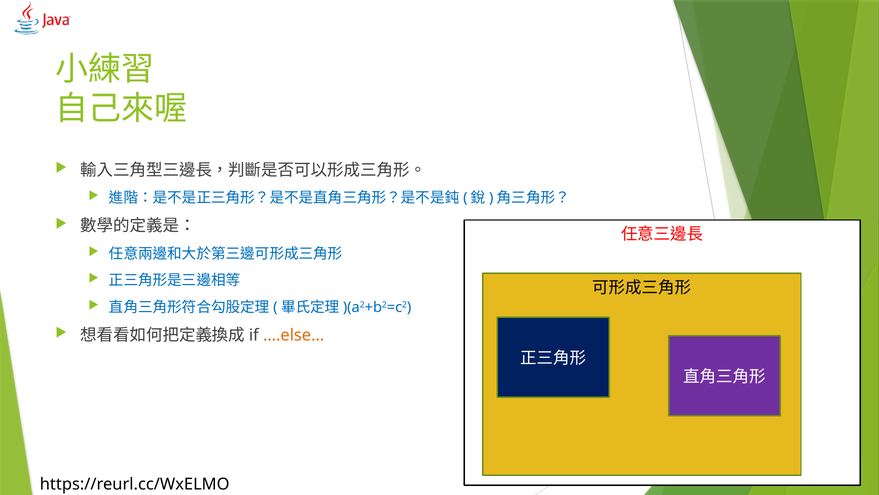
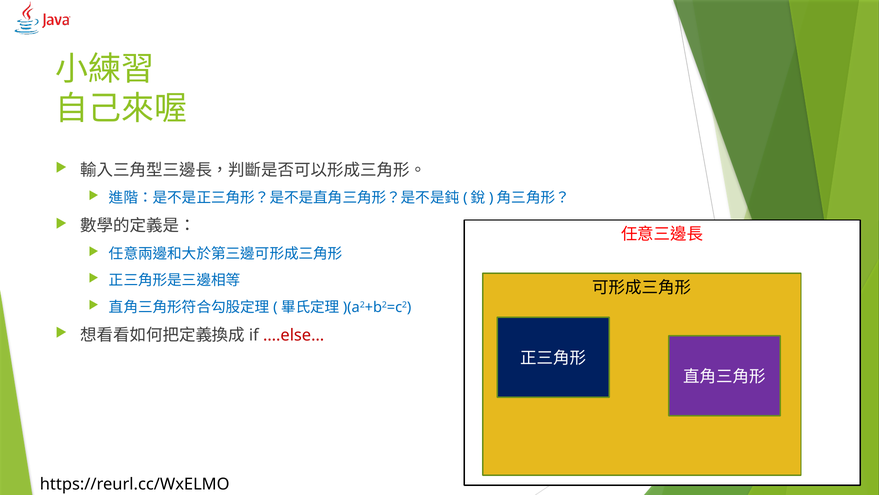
….else… colour: orange -> red
